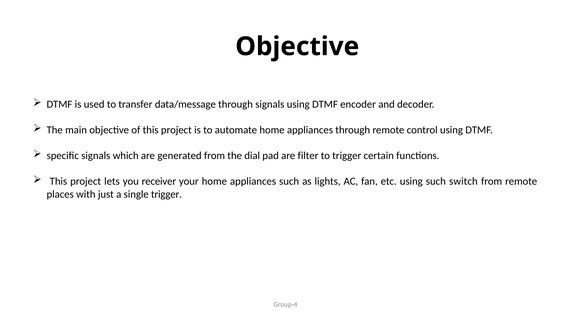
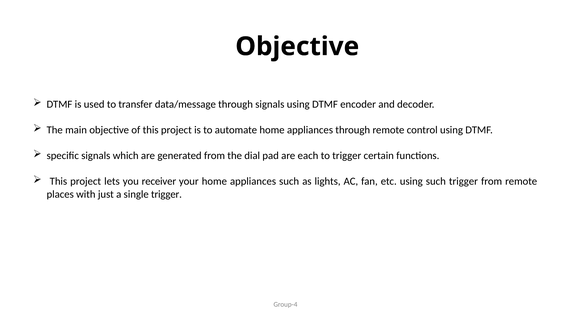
filter: filter -> each
such switch: switch -> trigger
